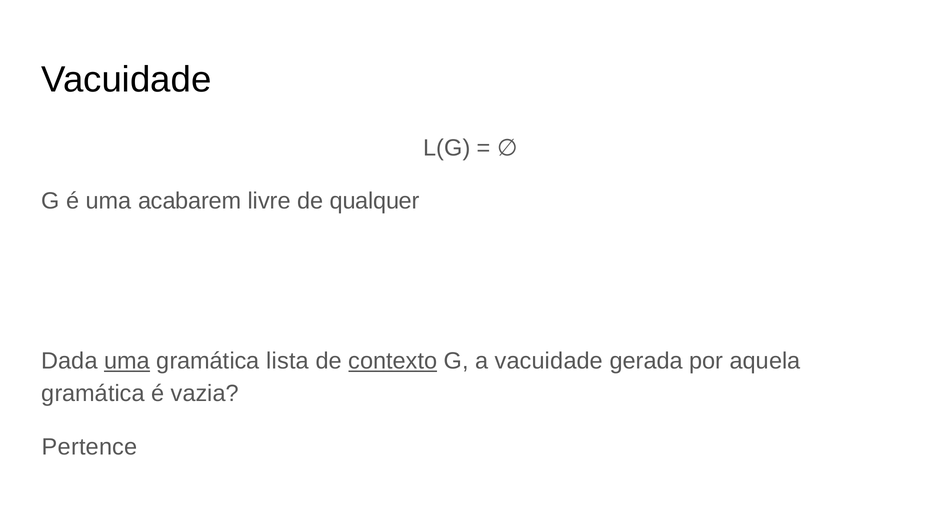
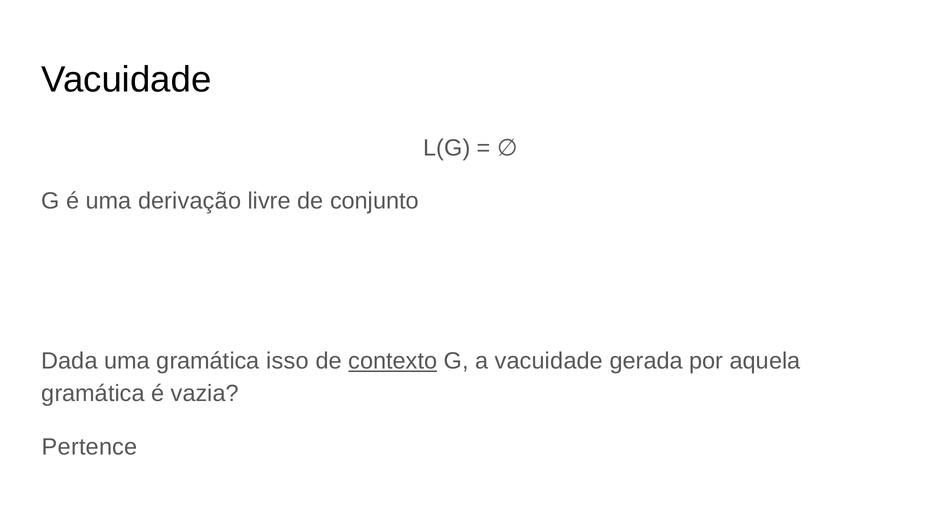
acabarem: acabarem -> derivação
qualquer: qualquer -> conjunto
uma at (127, 361) underline: present -> none
lista: lista -> isso
